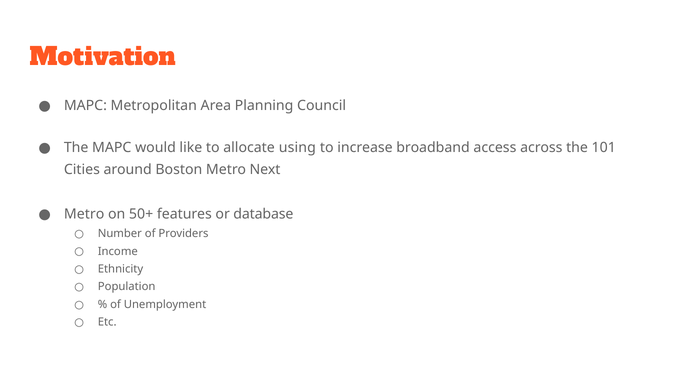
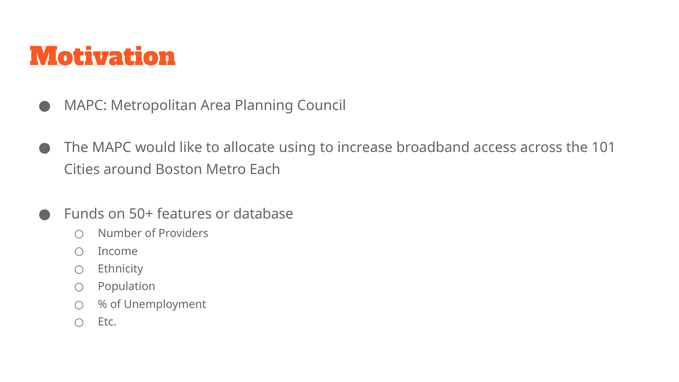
Next: Next -> Each
Metro at (84, 214): Metro -> Funds
